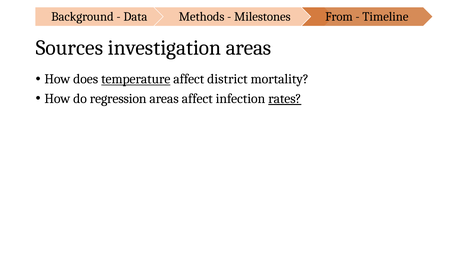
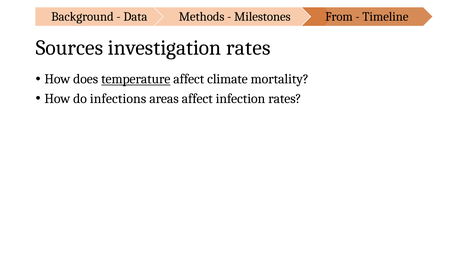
investigation areas: areas -> rates
district: district -> climate
regression: regression -> infections
rates at (285, 99) underline: present -> none
